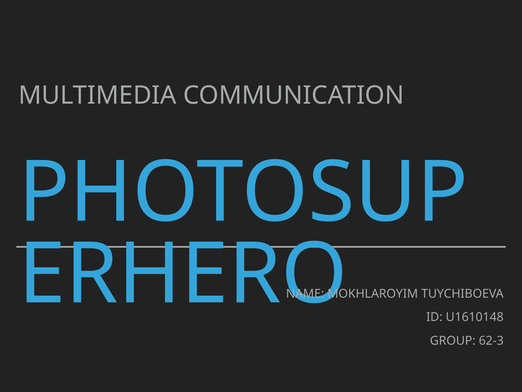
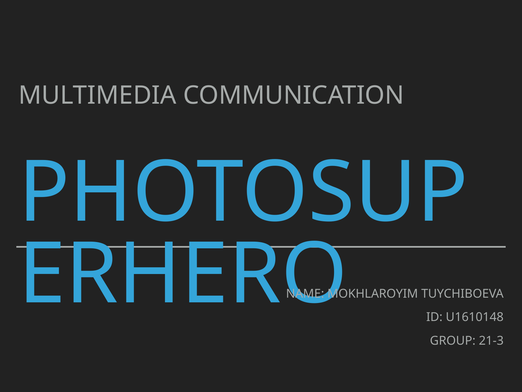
62-3: 62-3 -> 21-3
